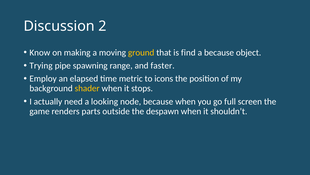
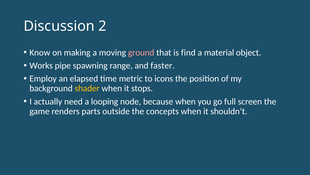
ground colour: yellow -> pink
a because: because -> material
Trying: Trying -> Works
looking: looking -> looping
despawn: despawn -> concepts
